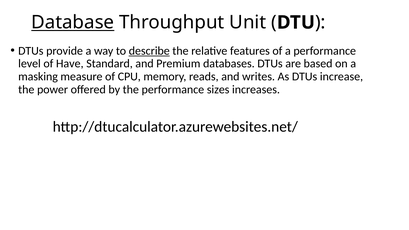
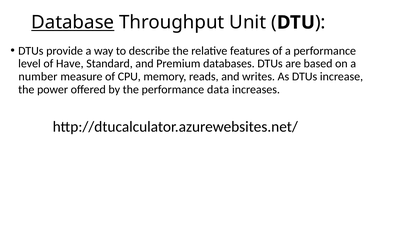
describe underline: present -> none
masking: masking -> number
sizes: sizes -> data
